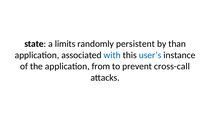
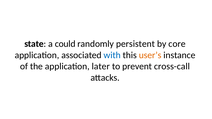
limits: limits -> could
than: than -> core
user’s colour: blue -> orange
from: from -> later
